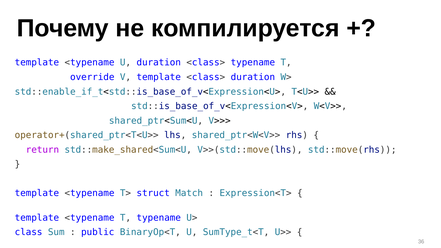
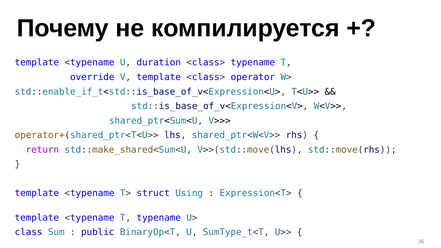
<class> duration: duration -> operator
Match: Match -> Using
